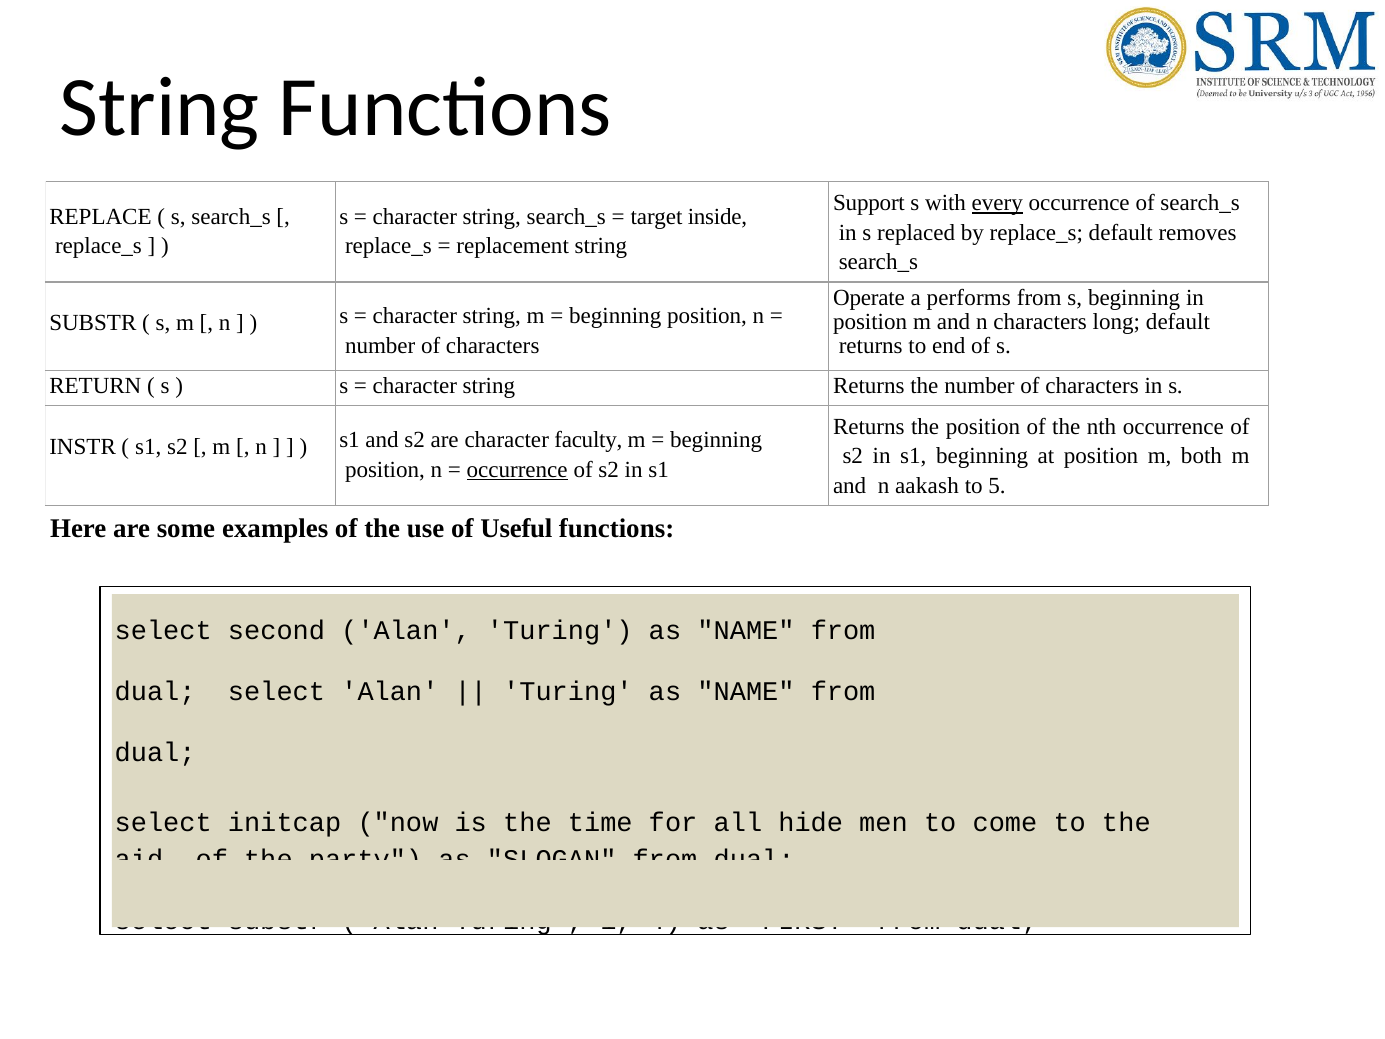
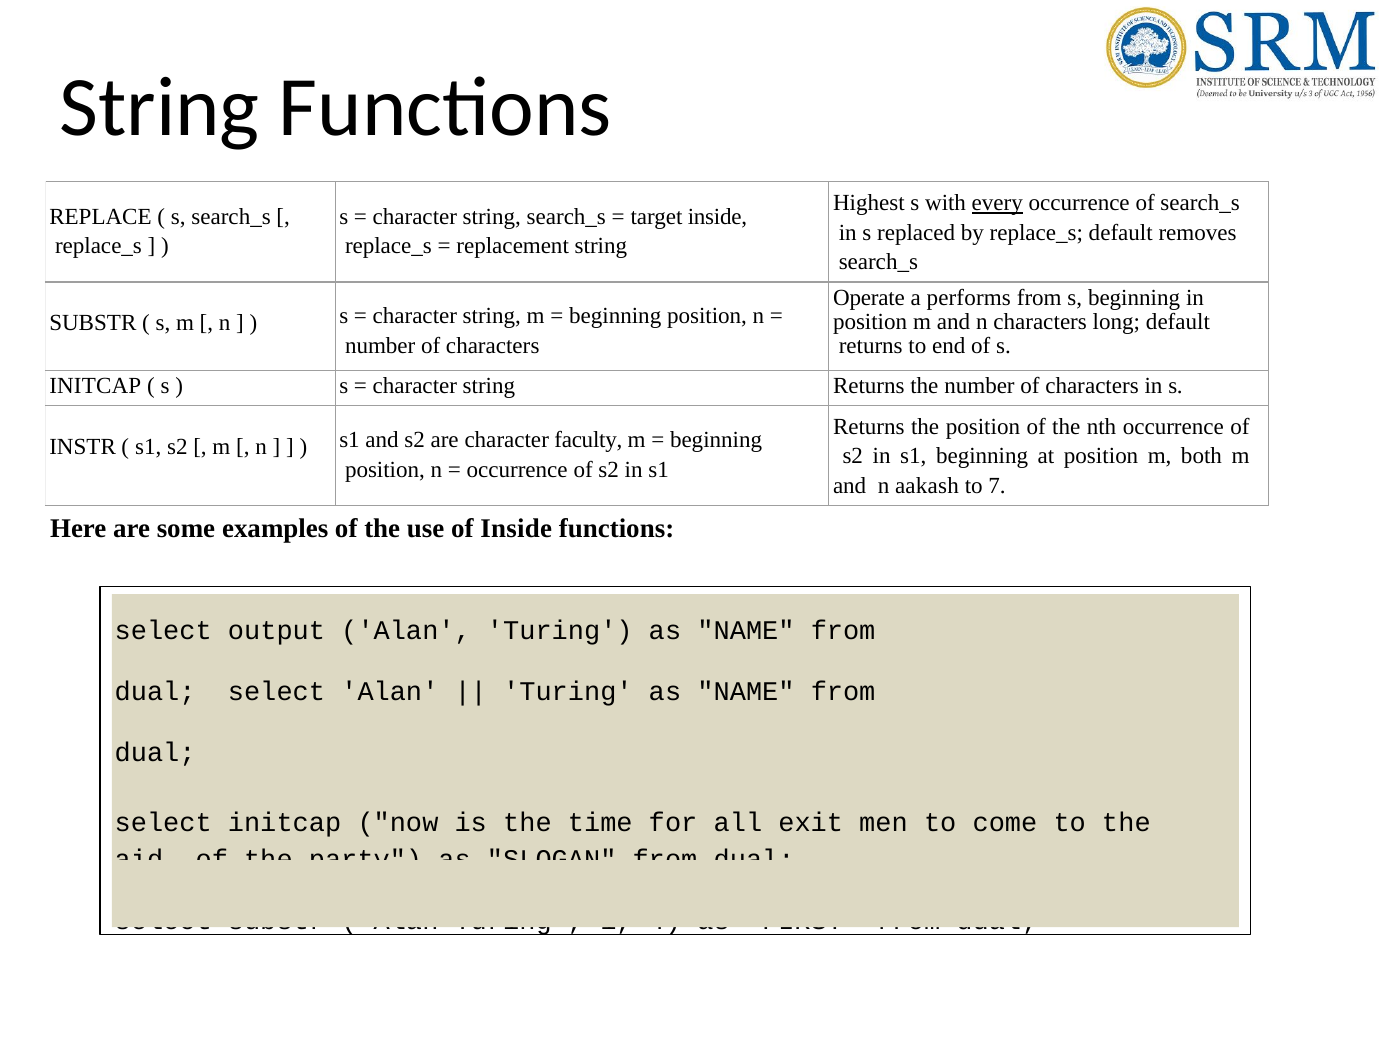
Support: Support -> Highest
RETURN at (95, 386): RETURN -> INITCAP
occurrence at (517, 469) underline: present -> none
5: 5 -> 7
of Useful: Useful -> Inside
second: second -> output
hide: hide -> exit
